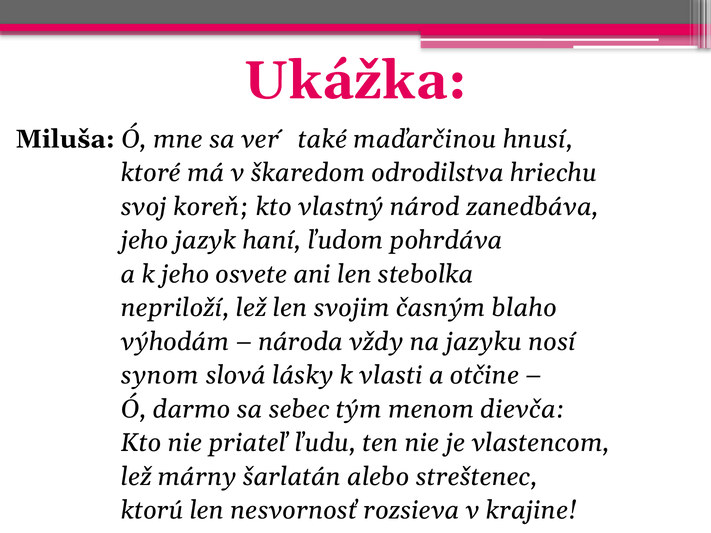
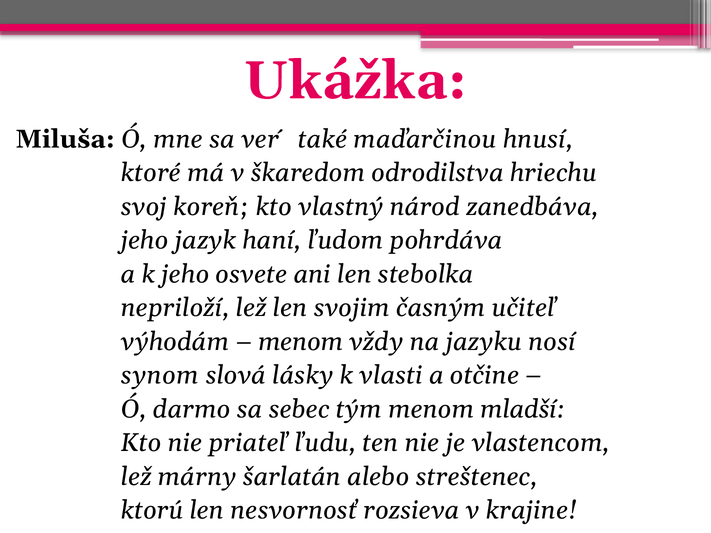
blaho: blaho -> učiteľ
národa at (301, 342): národa -> menom
dievča: dievča -> mladší
